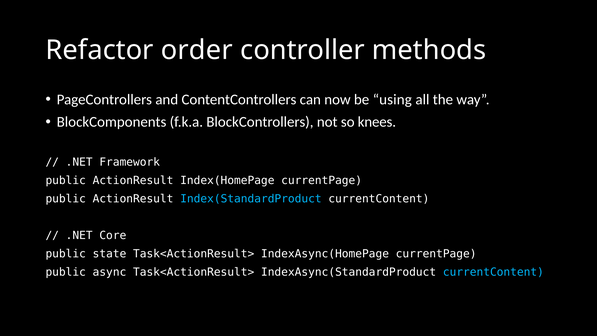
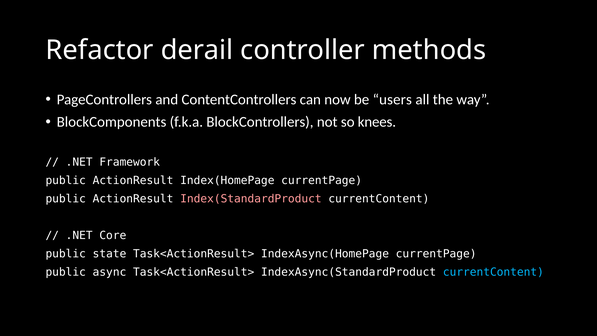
order: order -> derail
using: using -> users
Index(StandardProduct colour: light blue -> pink
